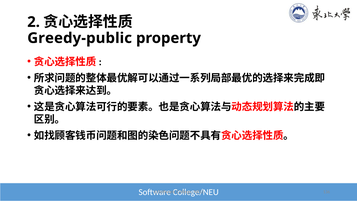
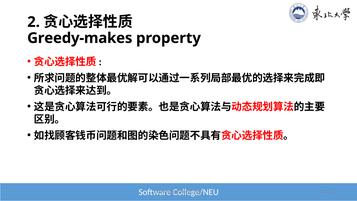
Greedy-public: Greedy-public -> Greedy-makes
